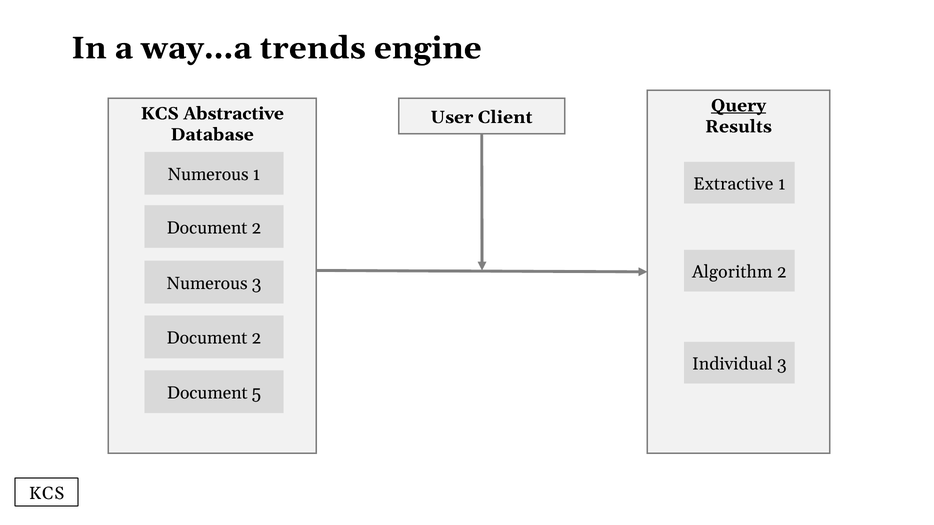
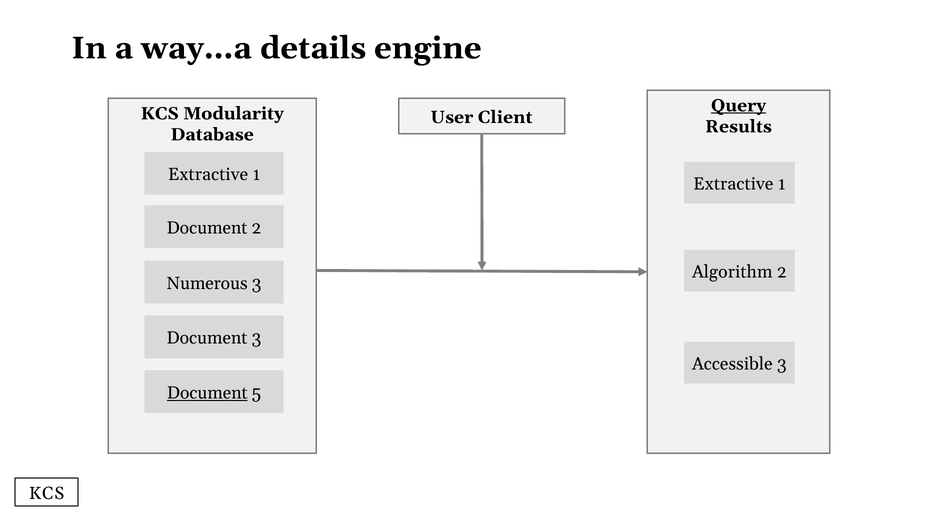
trends: trends -> details
Abstractive: Abstractive -> Modularity
Numerous at (208, 175): Numerous -> Extractive
2 at (256, 338): 2 -> 3
Individual: Individual -> Accessible
Document at (207, 393) underline: none -> present
